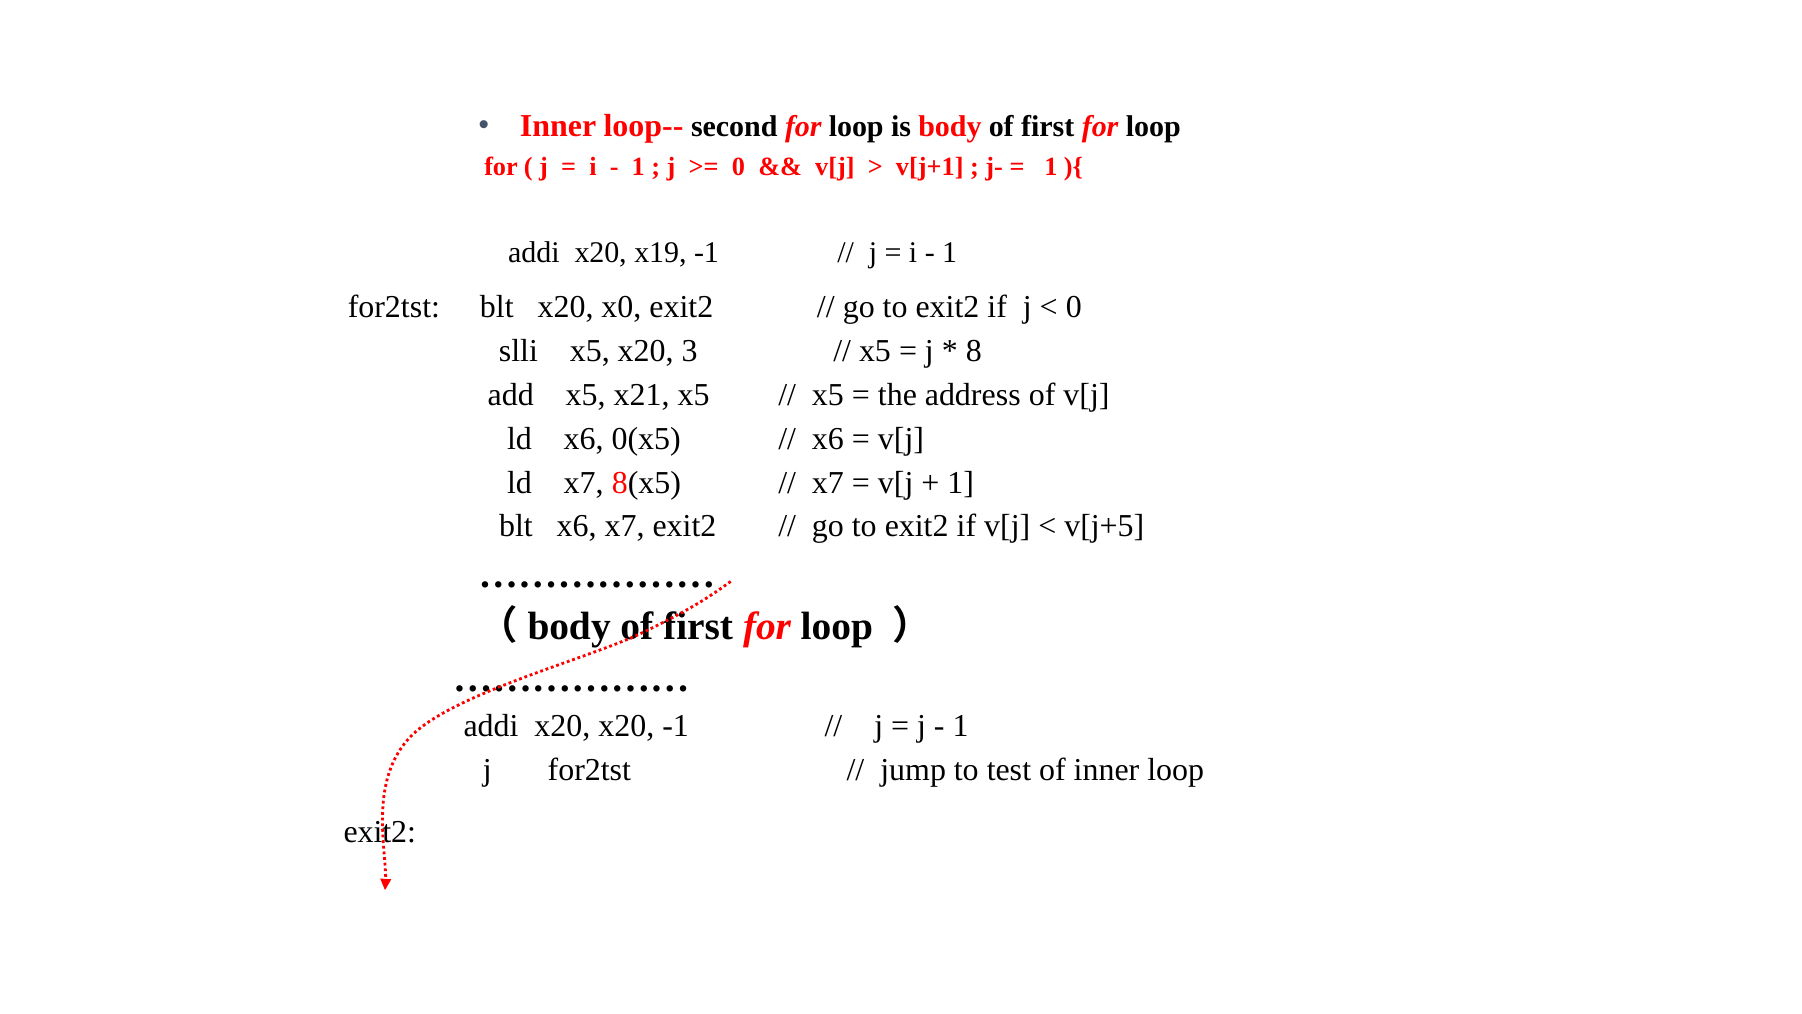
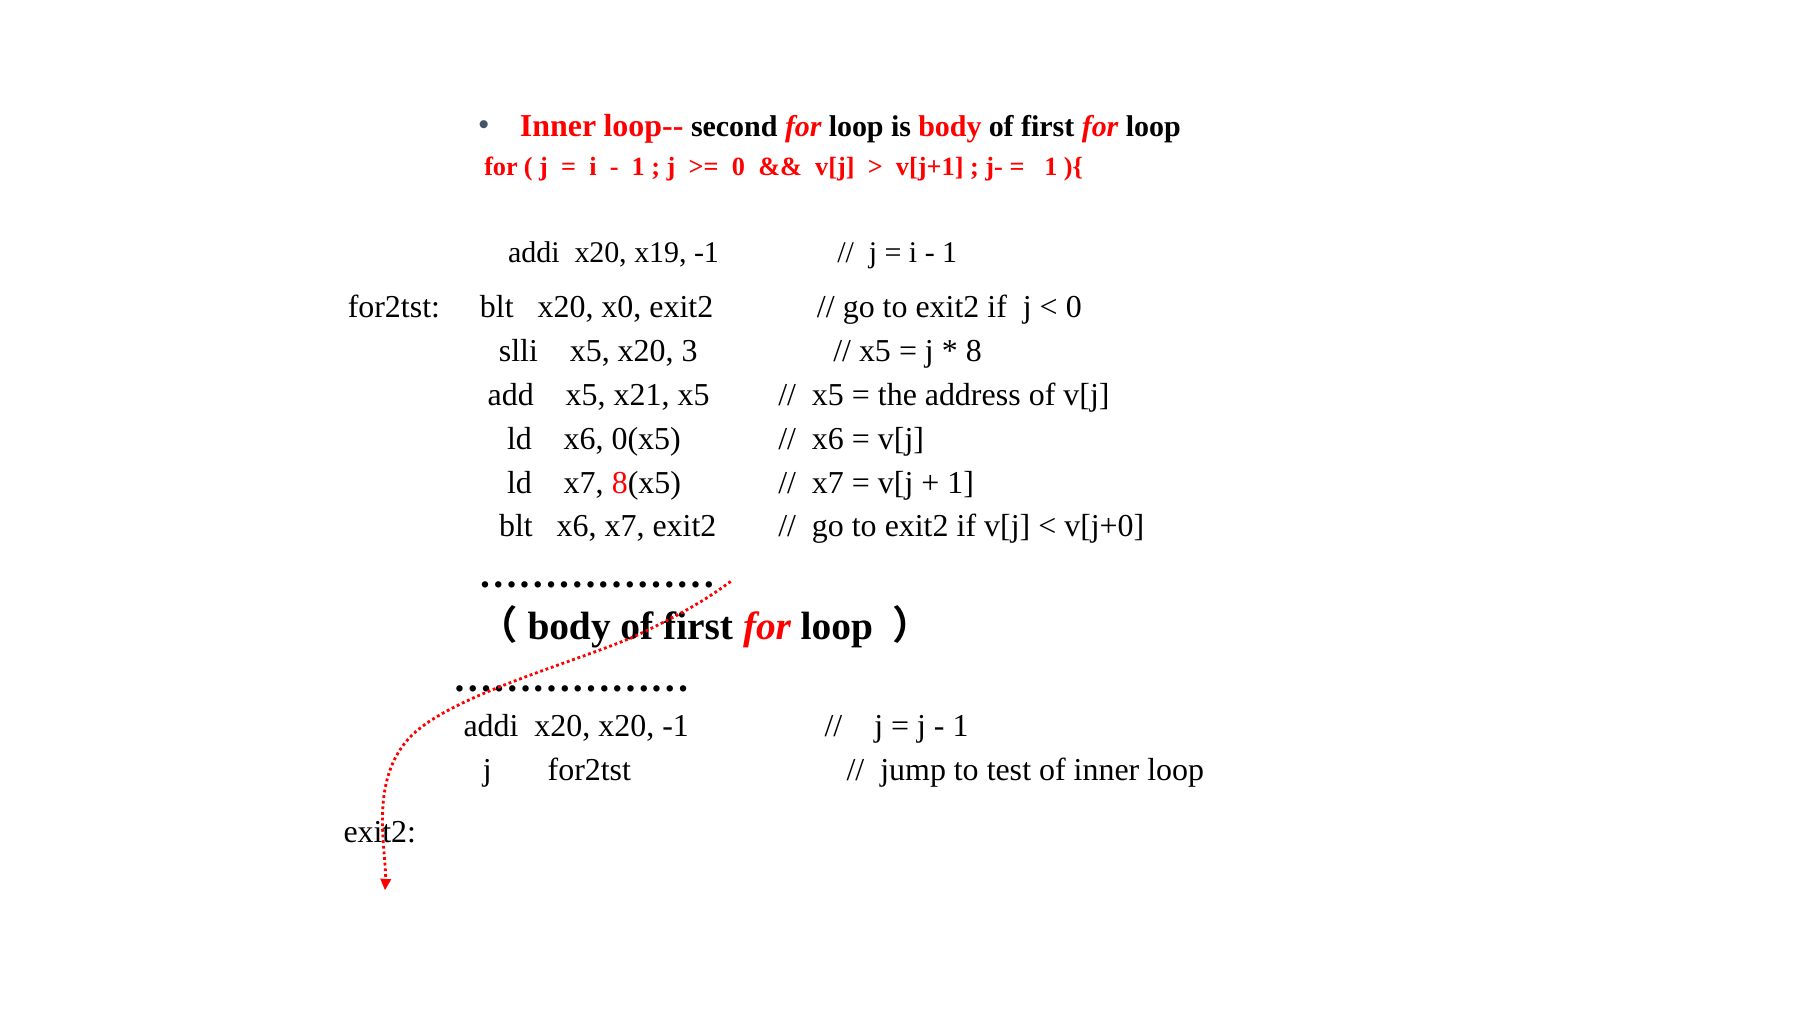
v[j+5: v[j+5 -> v[j+0
